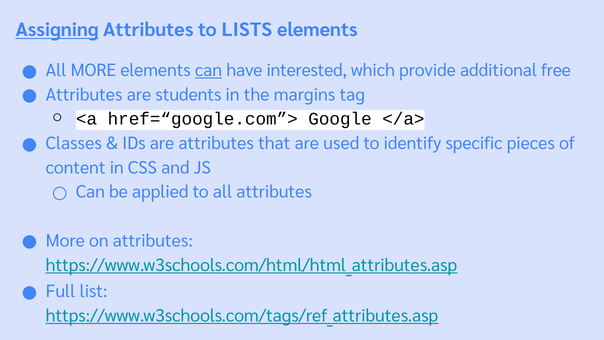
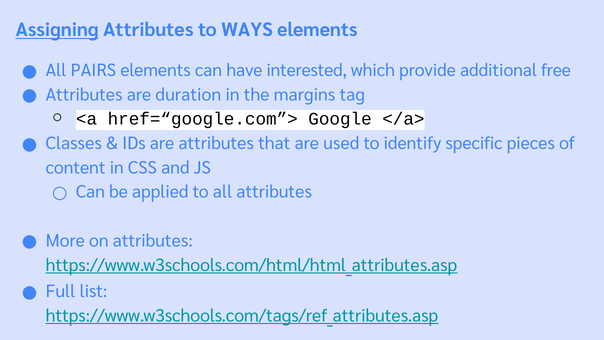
LISTS: LISTS -> WAYS
All MORE: MORE -> PAIRS
can at (209, 70) underline: present -> none
students: students -> duration
